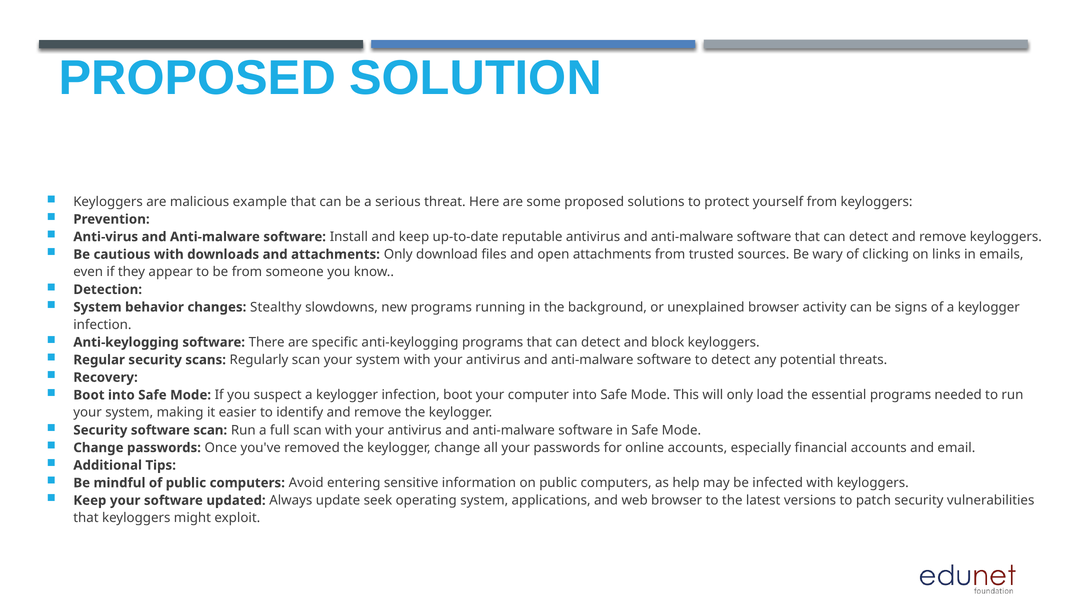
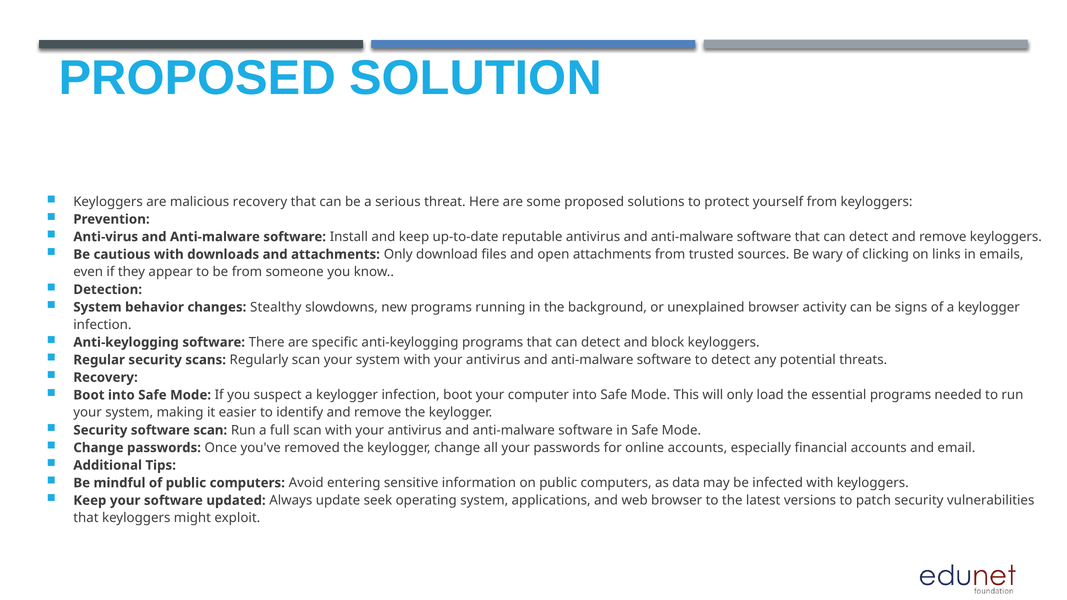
malicious example: example -> recovery
help: help -> data
